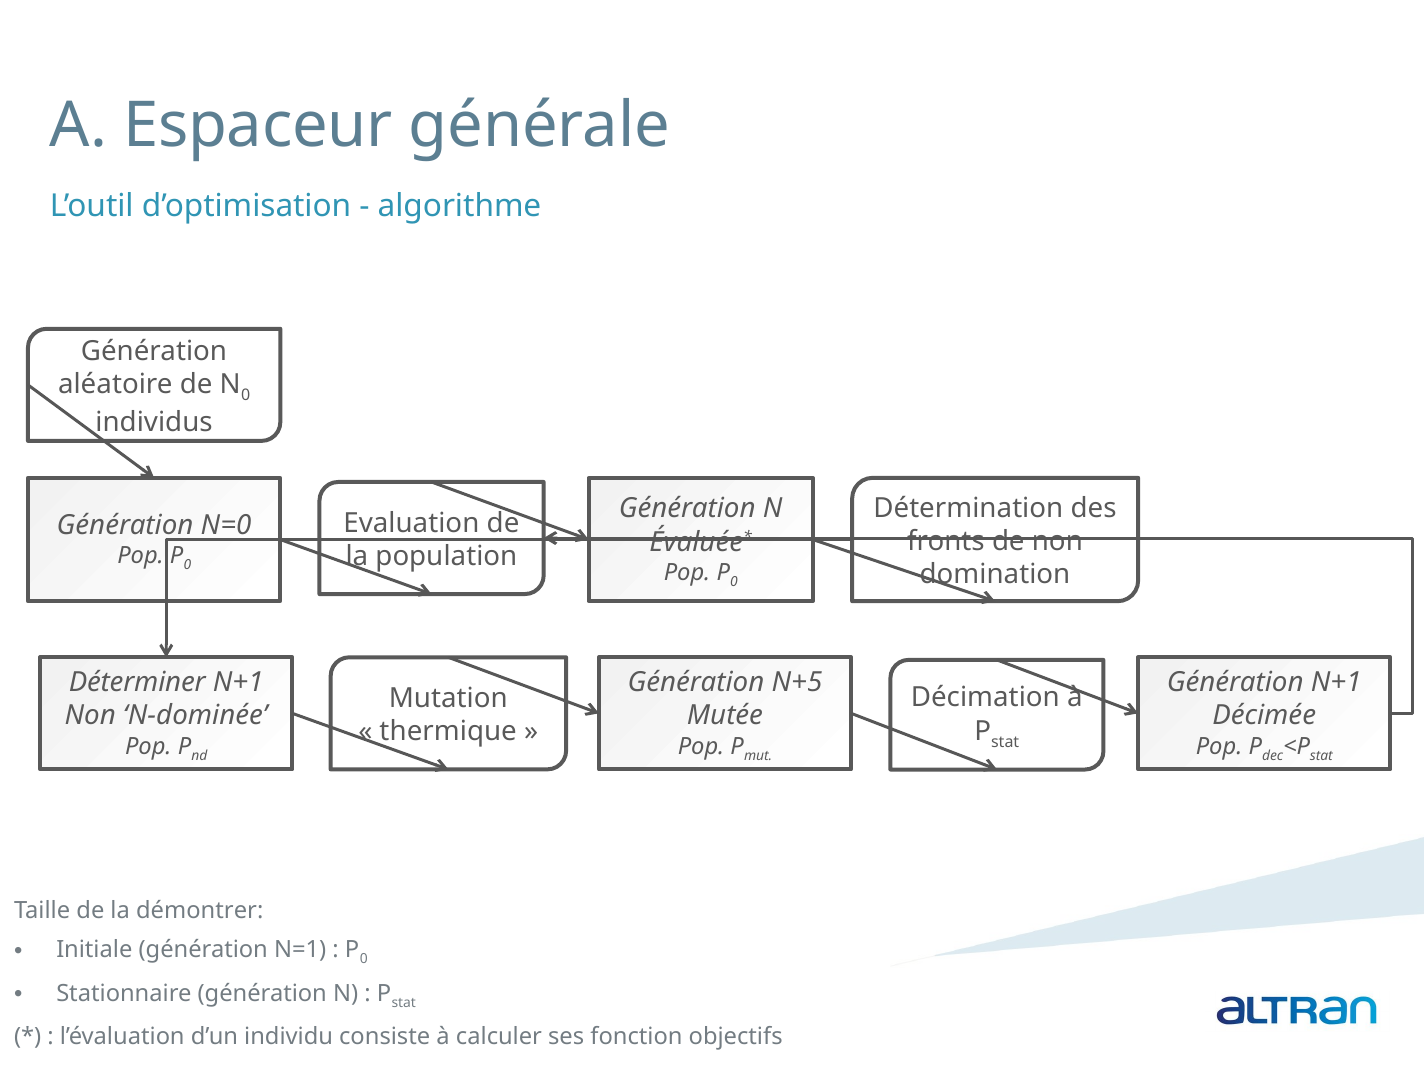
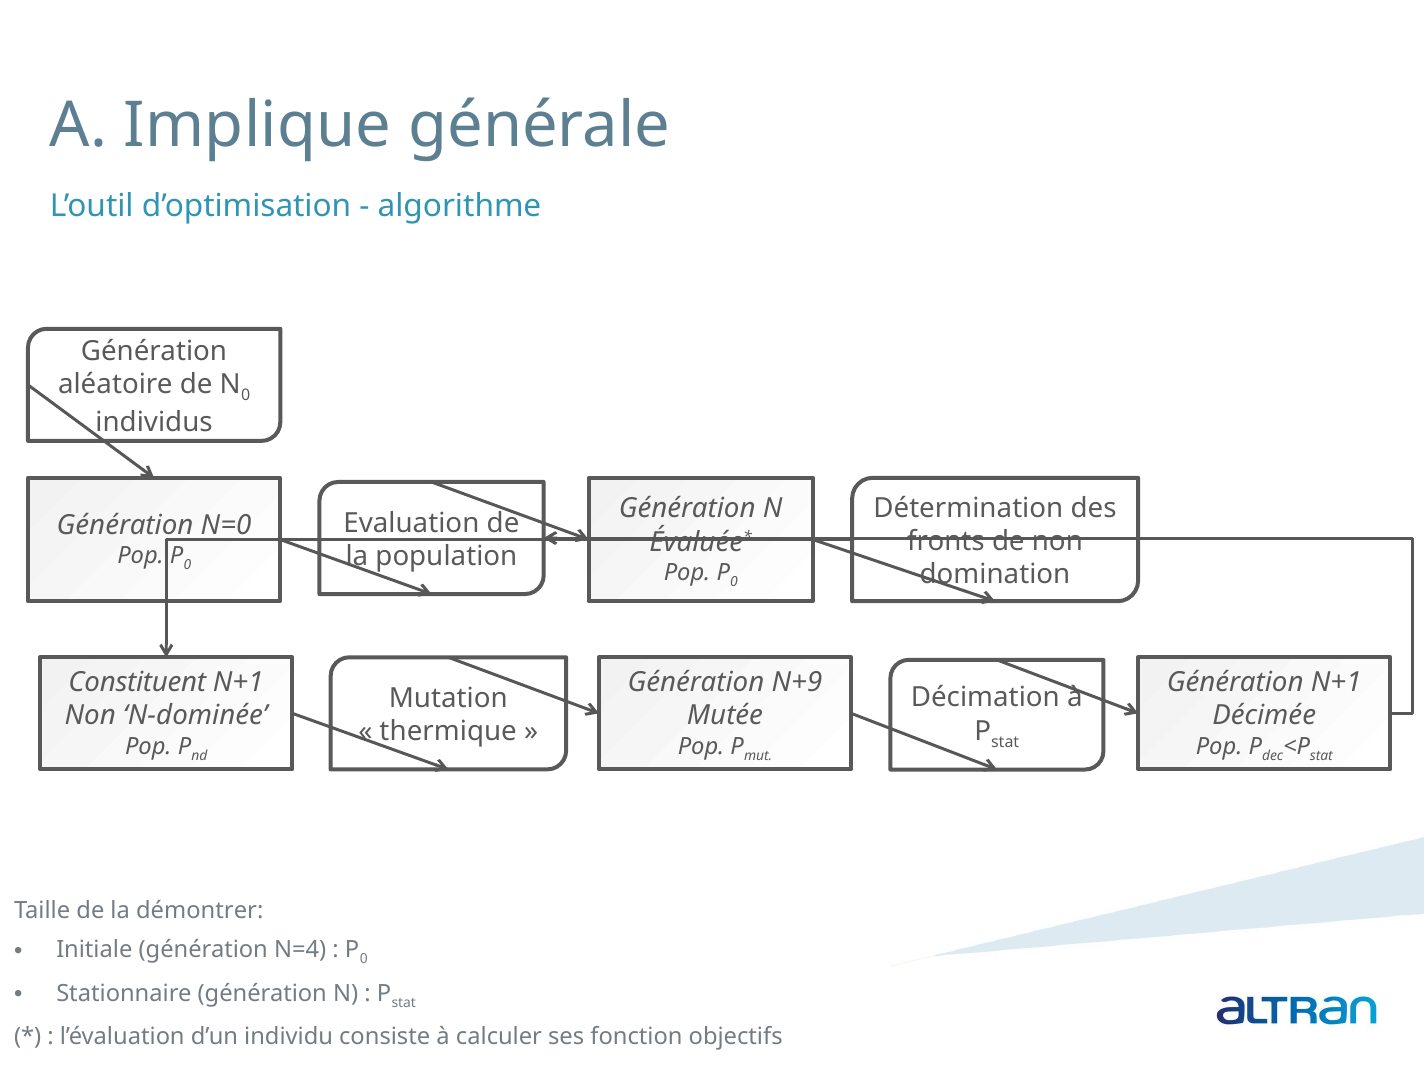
Espaceur: Espaceur -> Implique
Déterminer: Déterminer -> Constituent
N+5: N+5 -> N+9
N=1: N=1 -> N=4
